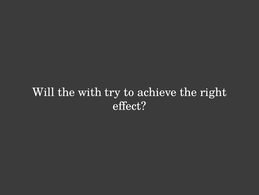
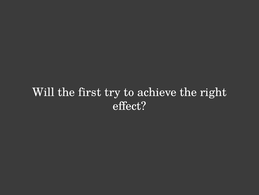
with: with -> first
